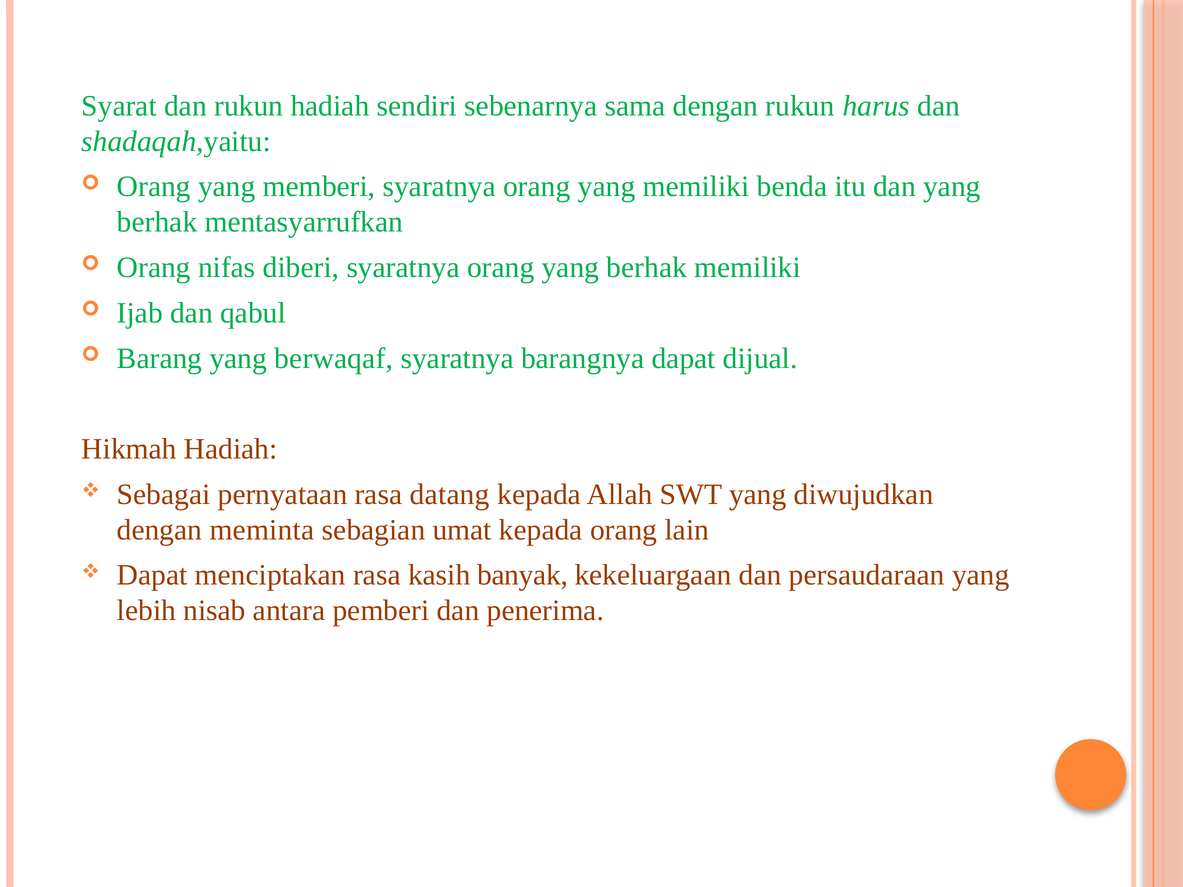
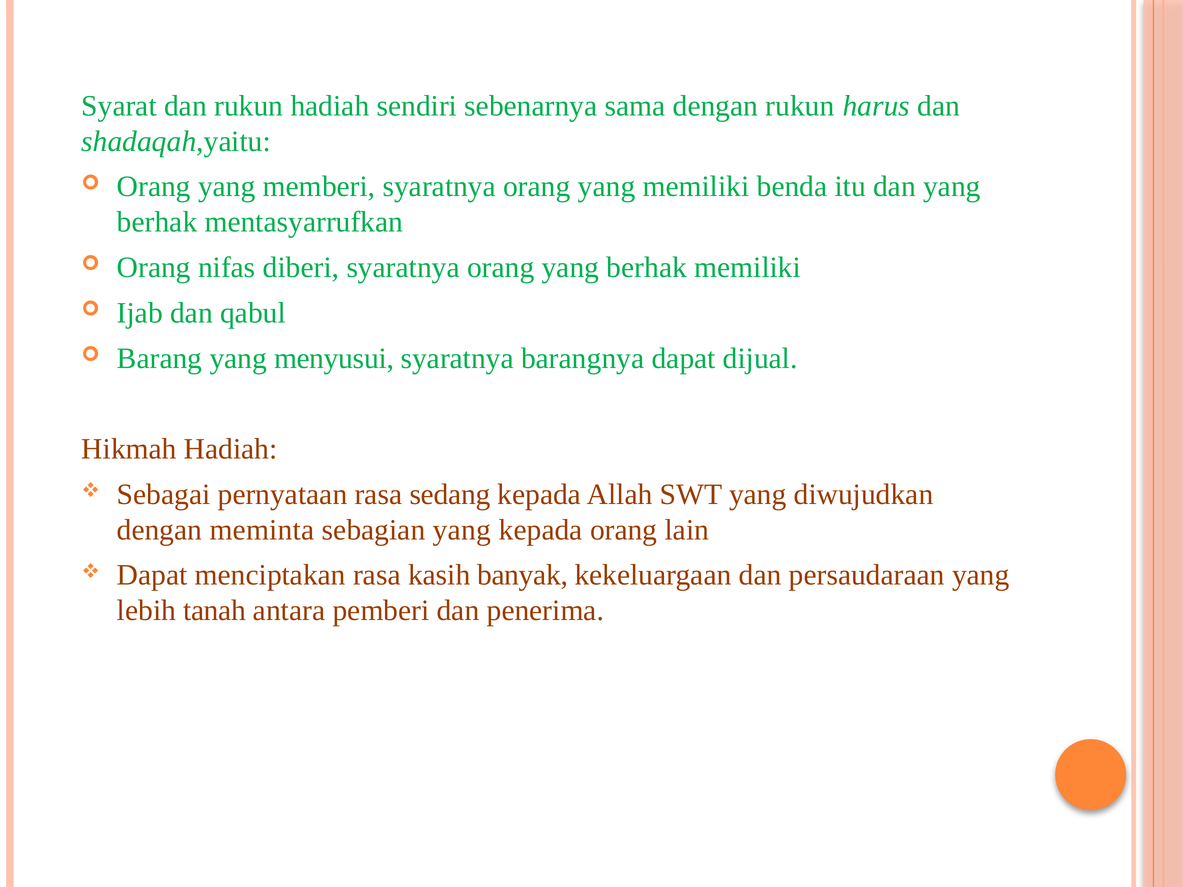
berwaqaf: berwaqaf -> menyusui
datang: datang -> sedang
sebagian umat: umat -> yang
nisab: nisab -> tanah
